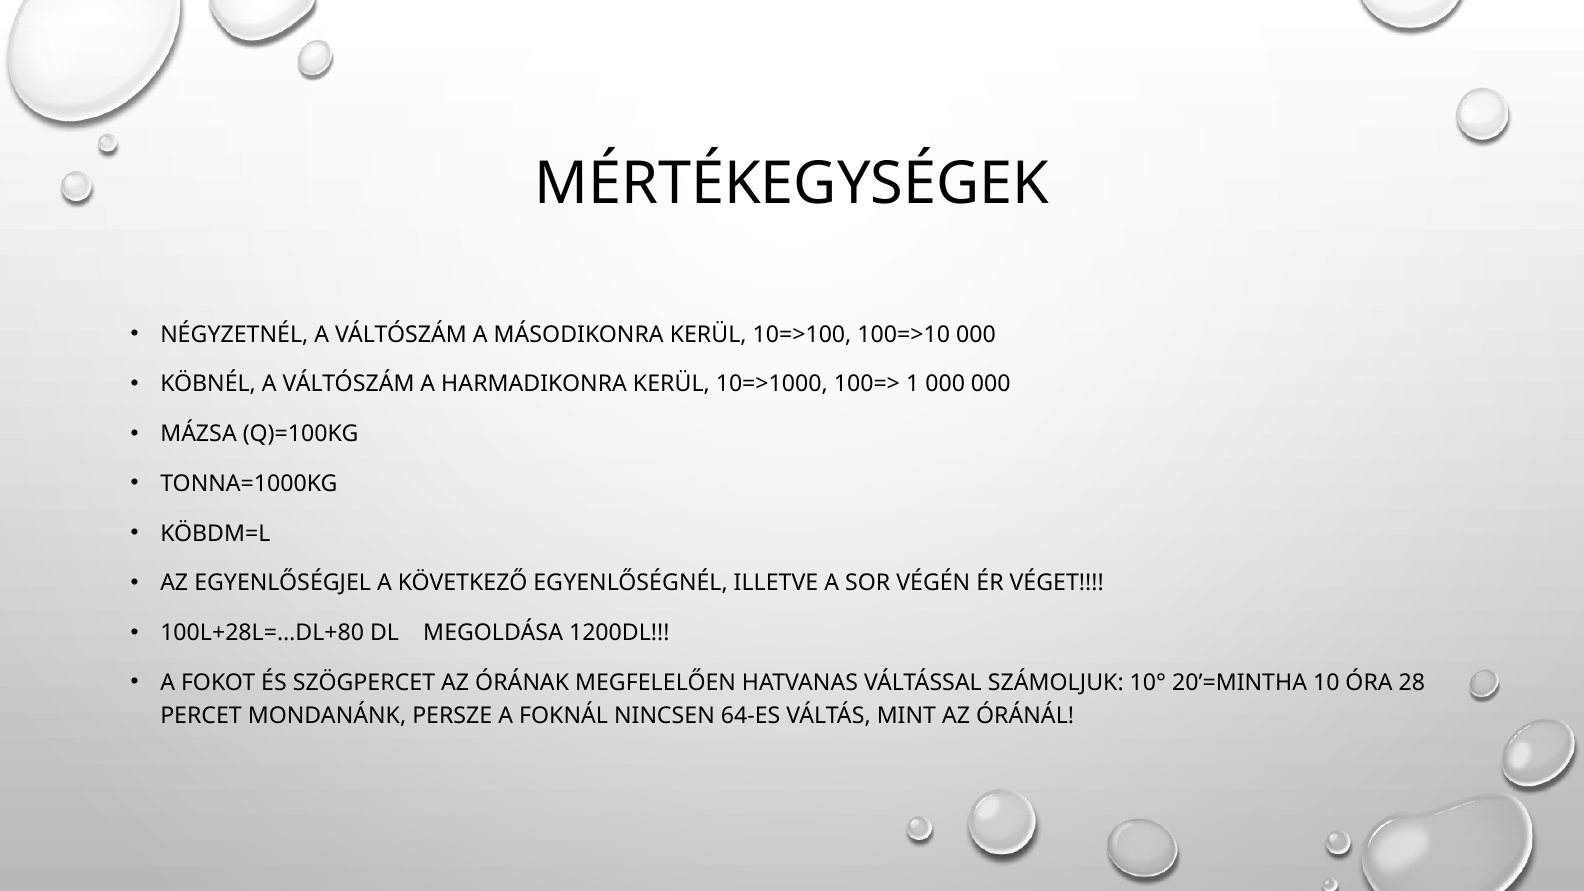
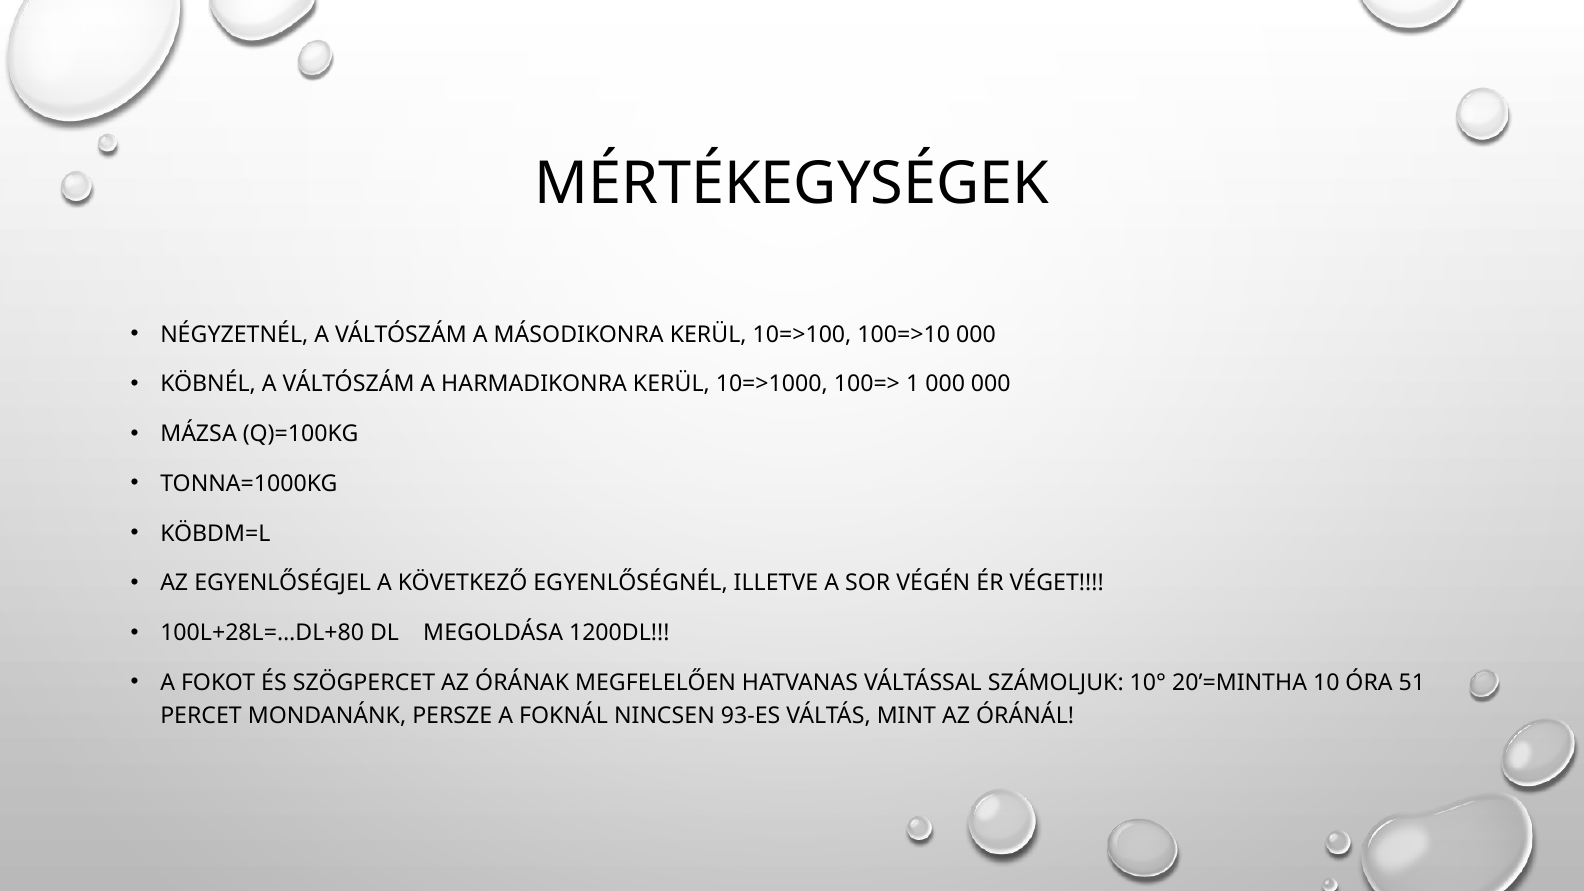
28: 28 -> 51
64-ES: 64-ES -> 93-ES
